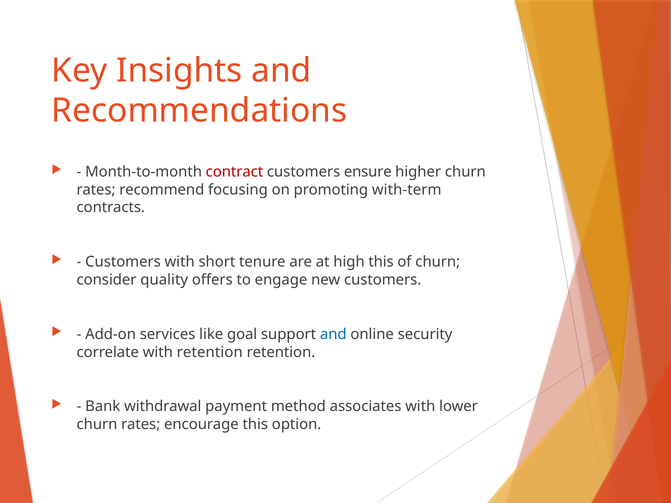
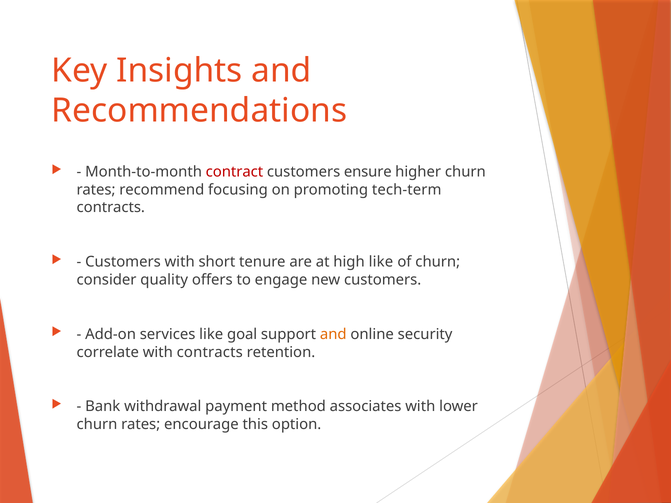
with-term: with-term -> tech-term
high this: this -> like
and at (333, 334) colour: blue -> orange
with retention: retention -> contracts
